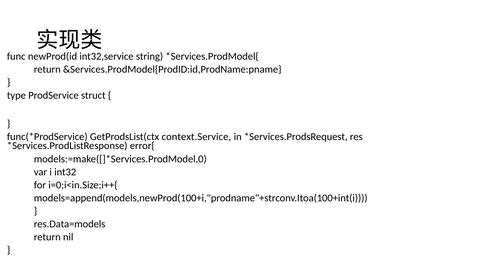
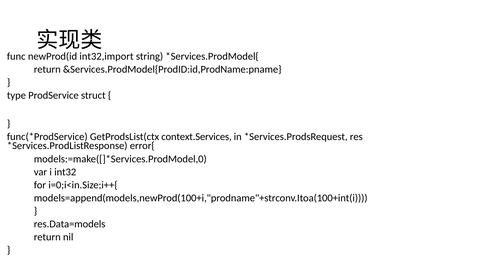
int32,service: int32,service -> int32,import
context.Service: context.Service -> context.Services
